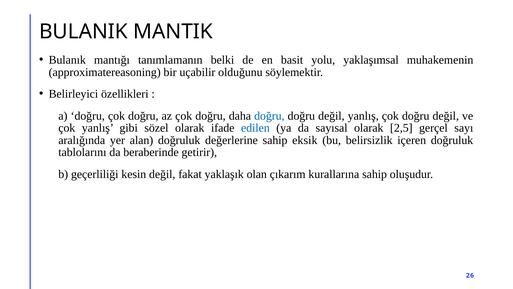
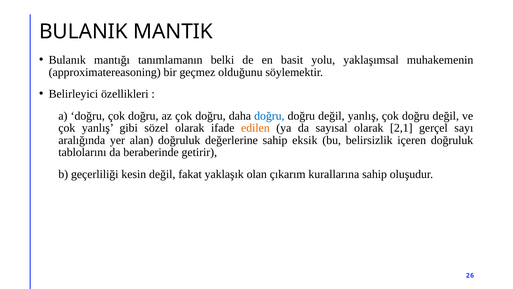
uçabilir: uçabilir -> geçmez
edilen colour: blue -> orange
2,5: 2,5 -> 2,1
